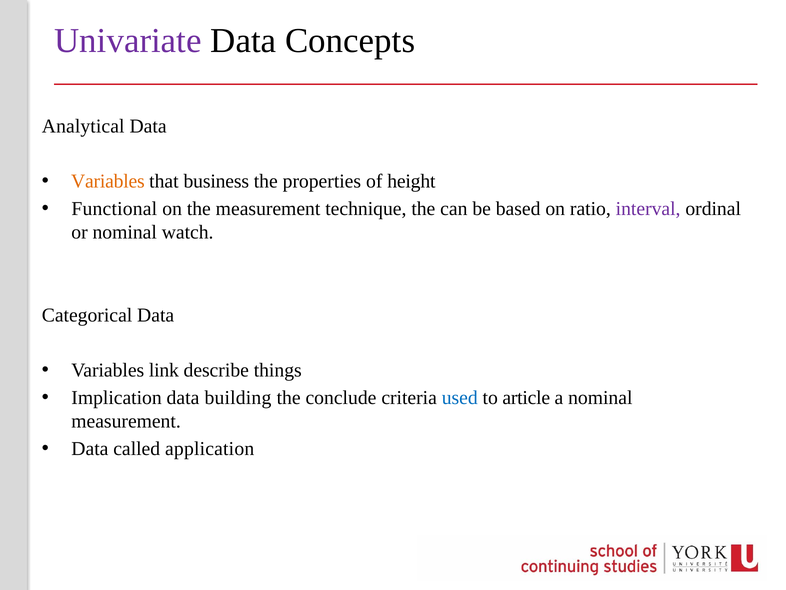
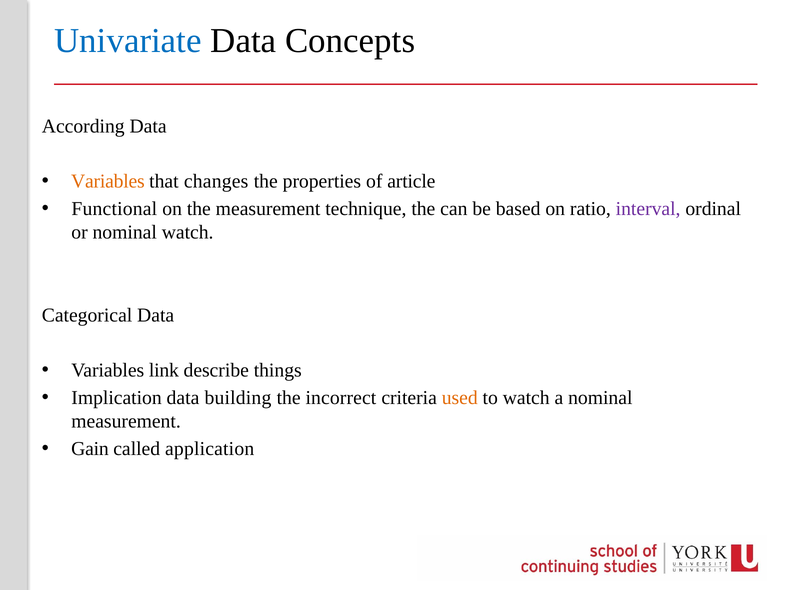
Univariate colour: purple -> blue
Analytical: Analytical -> According
business: business -> changes
height: height -> article
conclude: conclude -> incorrect
used colour: blue -> orange
to article: article -> watch
Data at (90, 448): Data -> Gain
